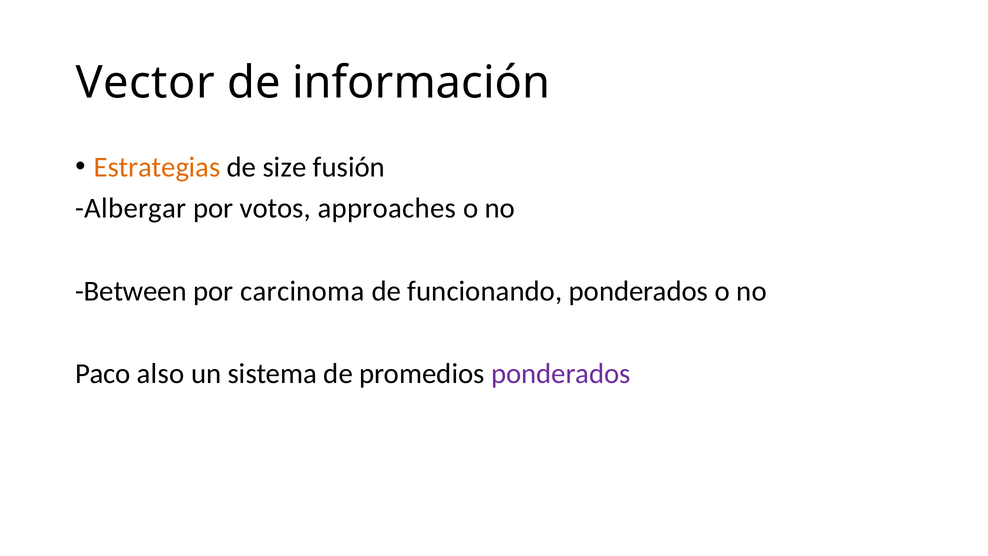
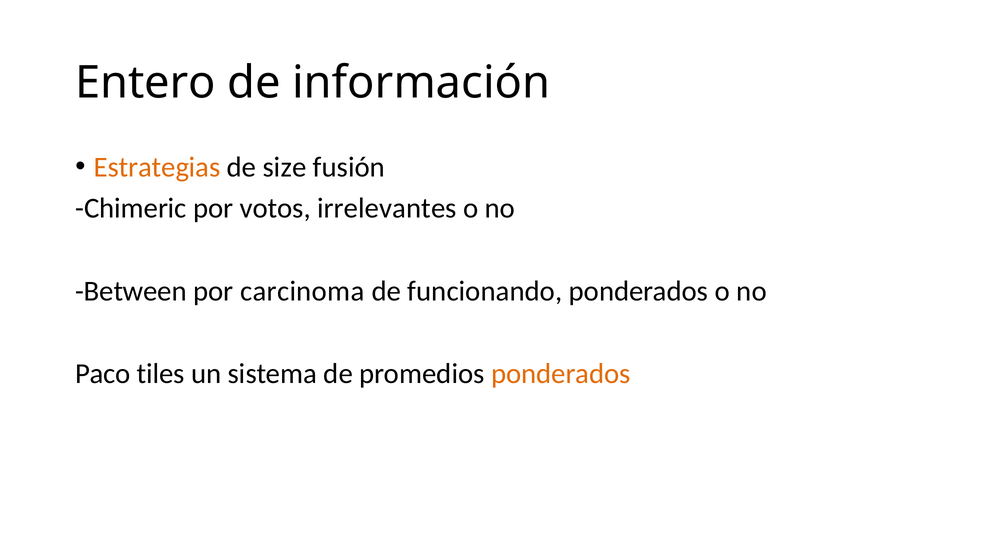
Vector: Vector -> Entero
Albergar: Albergar -> Chimeric
approaches: approaches -> irrelevantes
also: also -> tiles
ponderados at (561, 374) colour: purple -> orange
